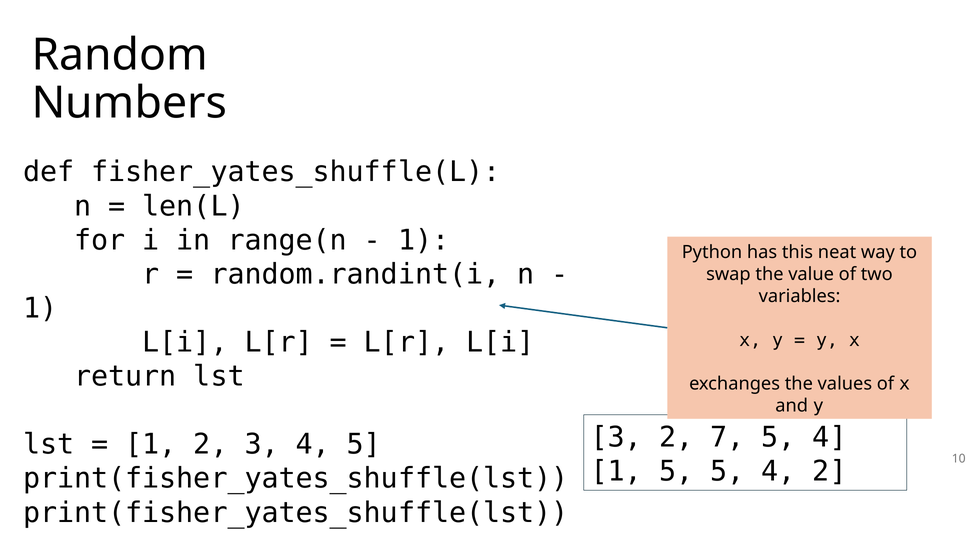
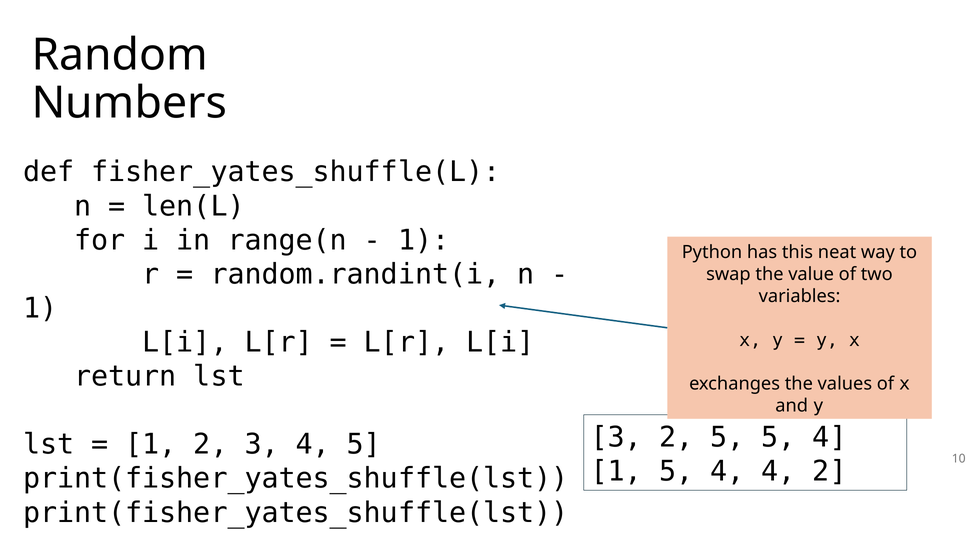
2 7: 7 -> 5
1 5 5: 5 -> 4
